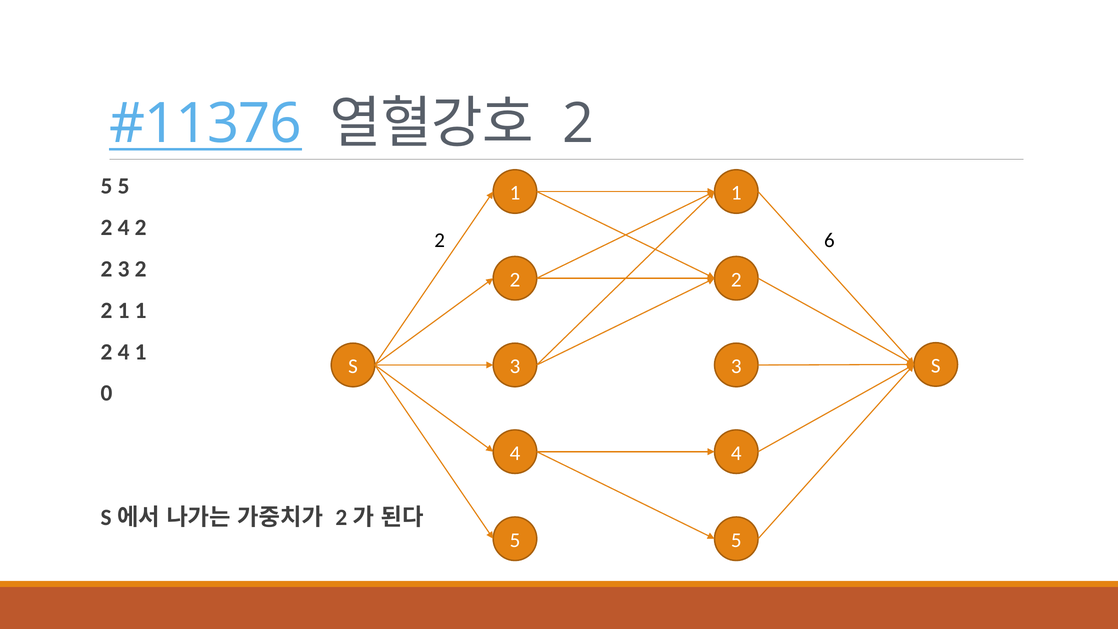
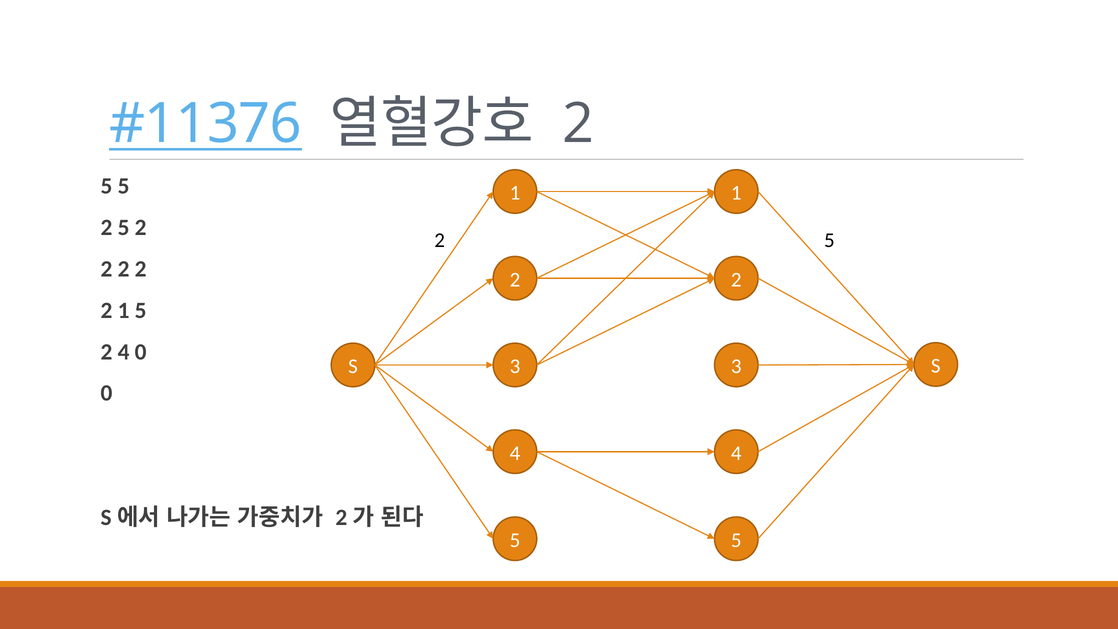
4 at (124, 227): 4 -> 5
6 at (829, 240): 6 -> 5
3 at (124, 269): 3 -> 2
1 1: 1 -> 5
4 1: 1 -> 0
